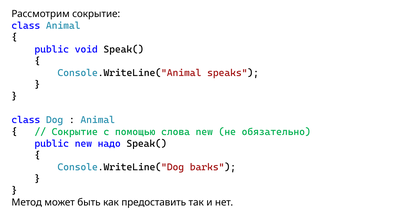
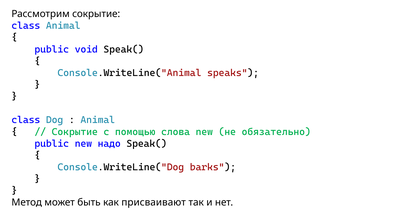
предоставить: предоставить -> присваивают
